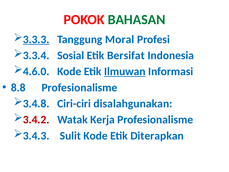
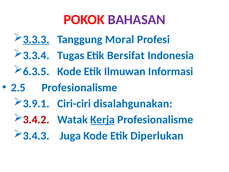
BAHASAN colour: green -> purple
Sosial: Sosial -> Tugas
4.6.0: 4.6.0 -> 6.3.5
Ilmuwan underline: present -> none
8.8: 8.8 -> 2.5
3.4.8: 3.4.8 -> 3.9.1
Kerja underline: none -> present
Sulit: Sulit -> Juga
Diterapkan: Diterapkan -> Diperlukan
